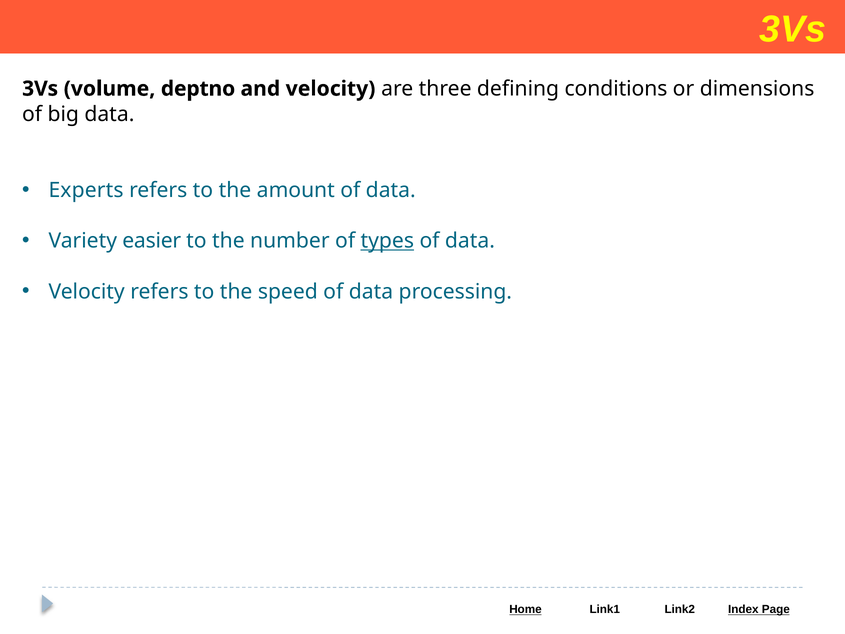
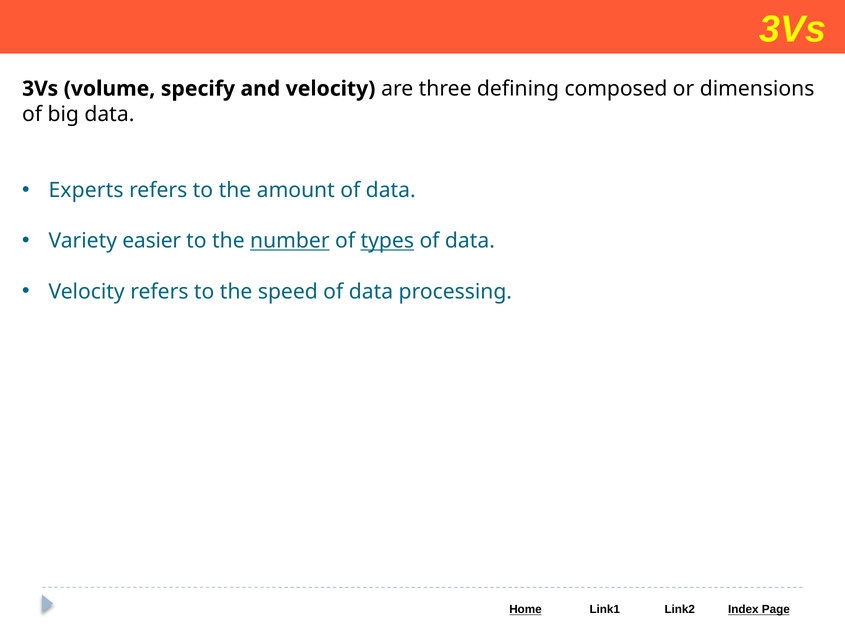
deptno: deptno -> specify
conditions: conditions -> composed
number underline: none -> present
